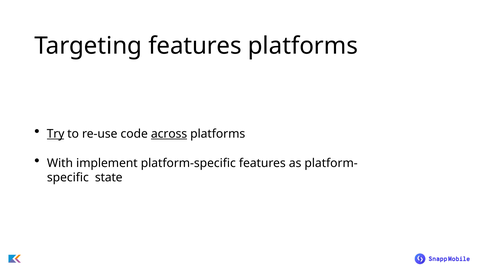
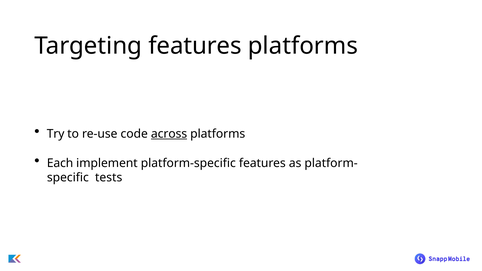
Try underline: present -> none
With: With -> Each
state: state -> tests
